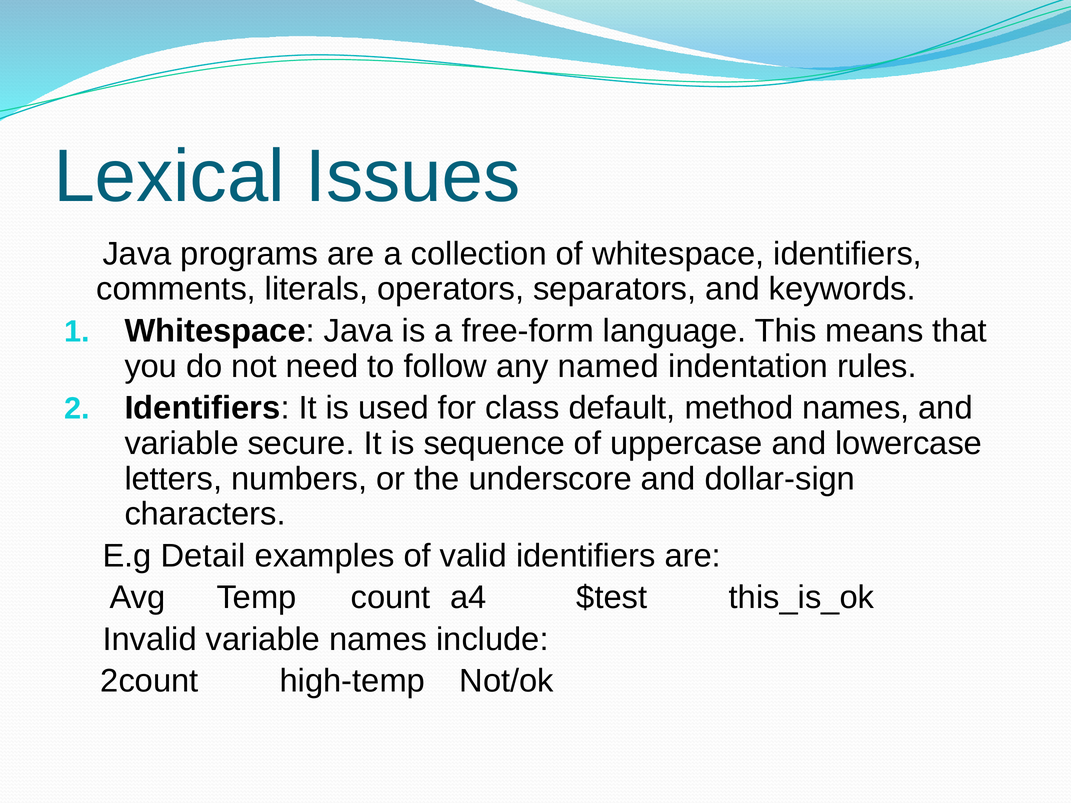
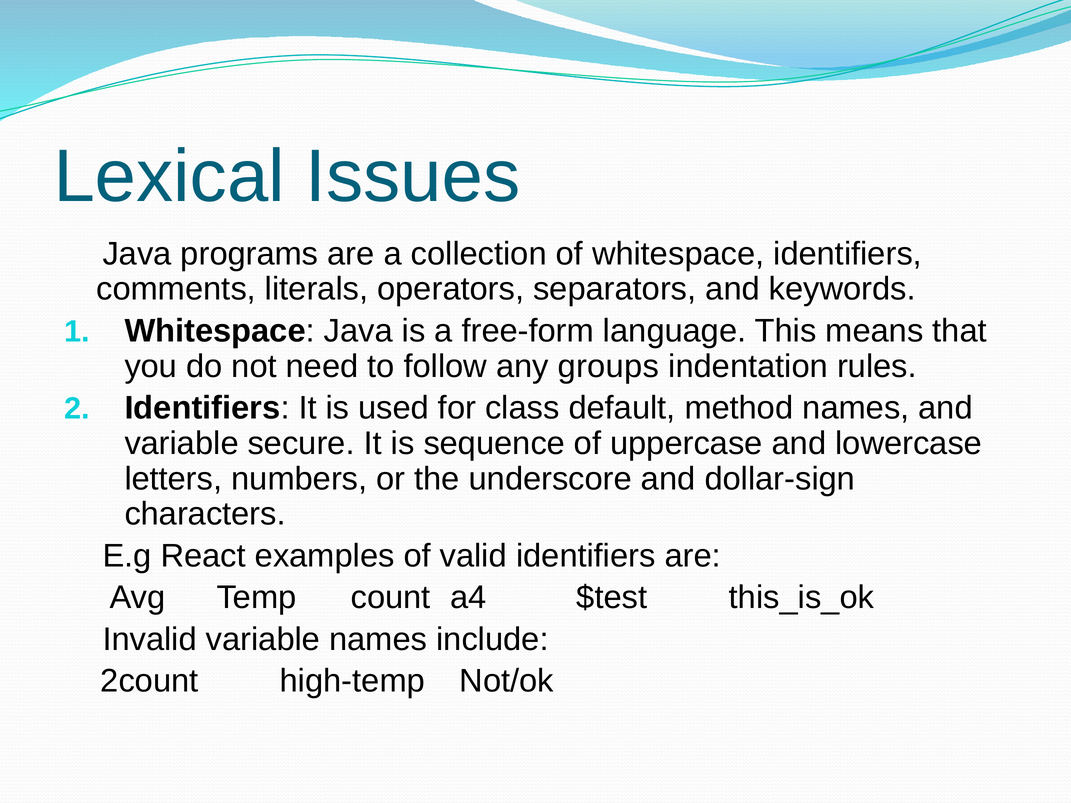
named: named -> groups
Detail: Detail -> React
